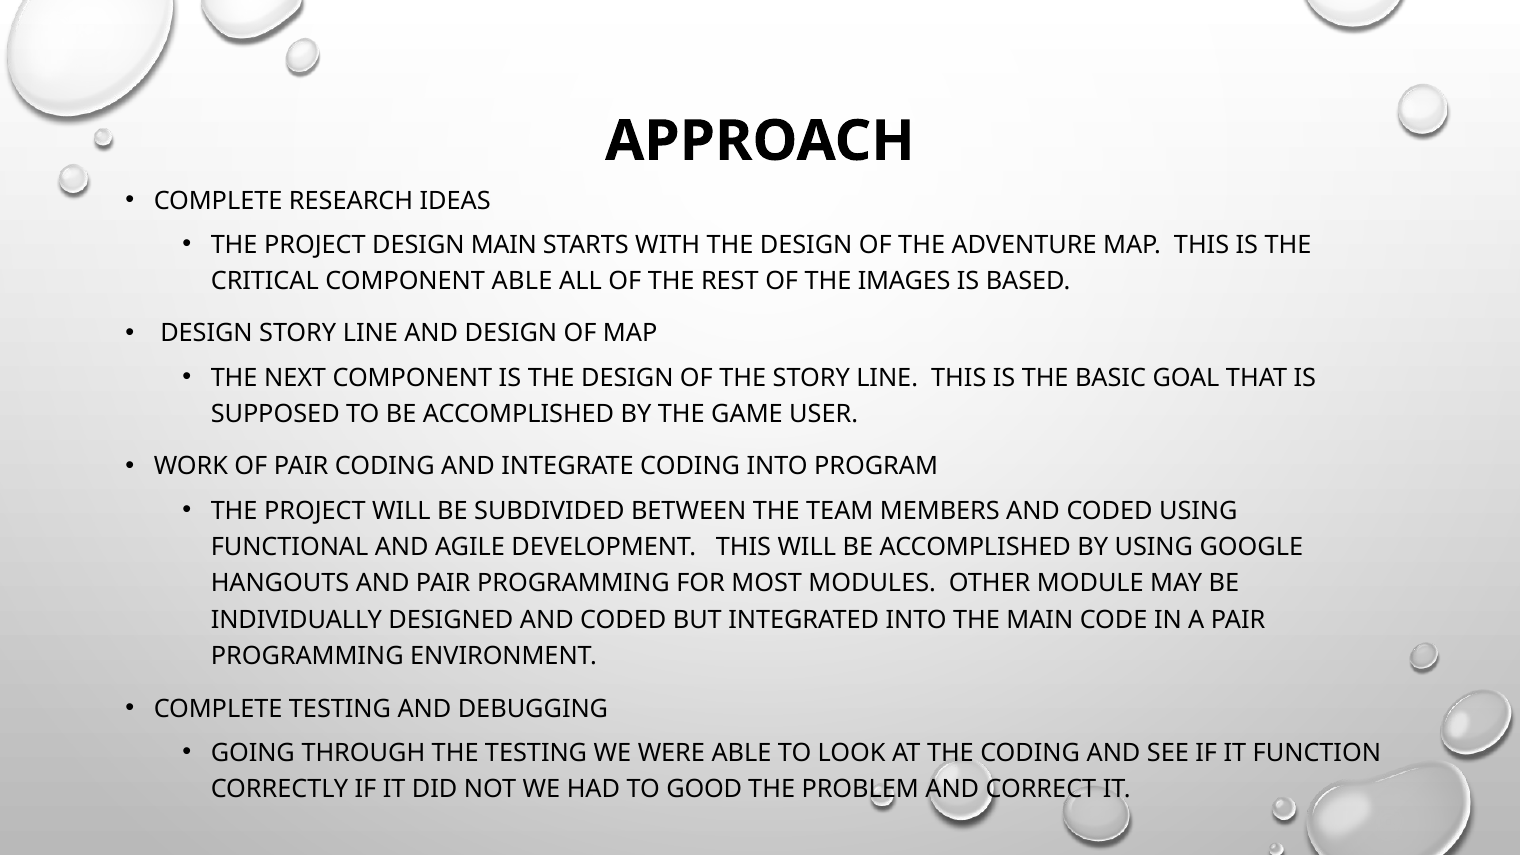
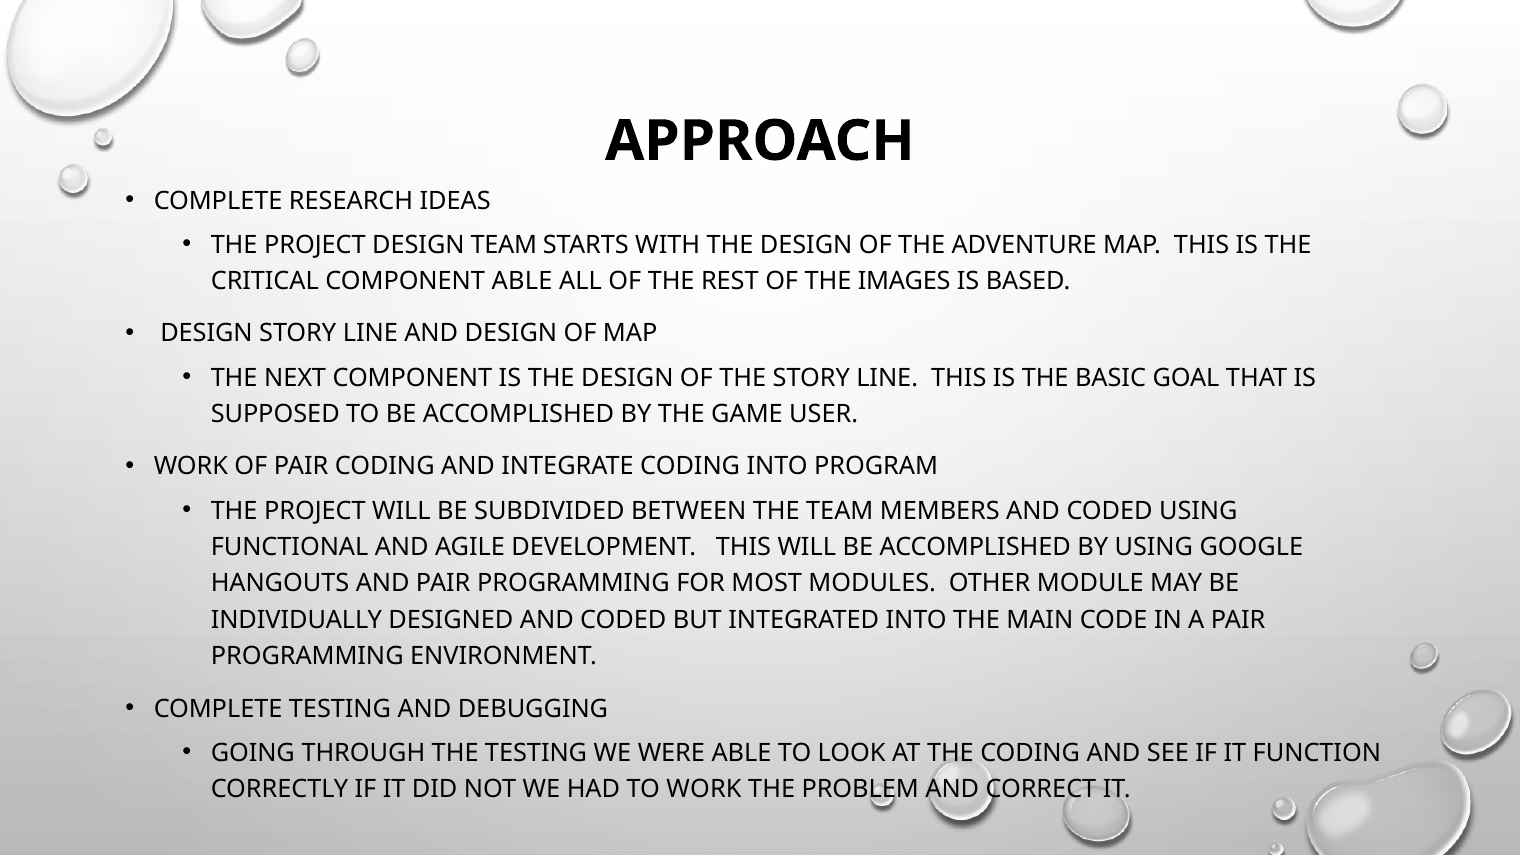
DESIGN MAIN: MAIN -> TEAM
TO GOOD: GOOD -> WORK
